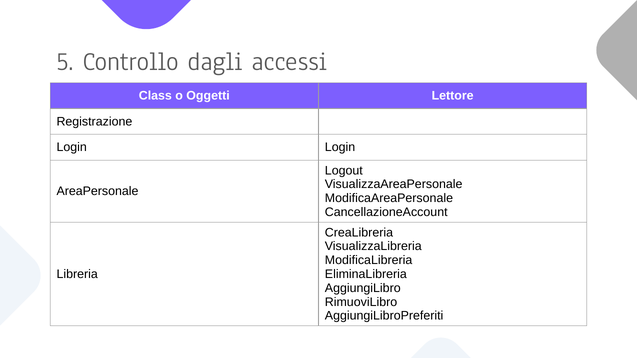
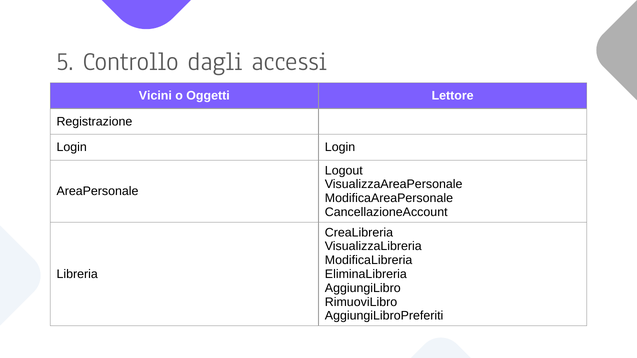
Class: Class -> Vicini
